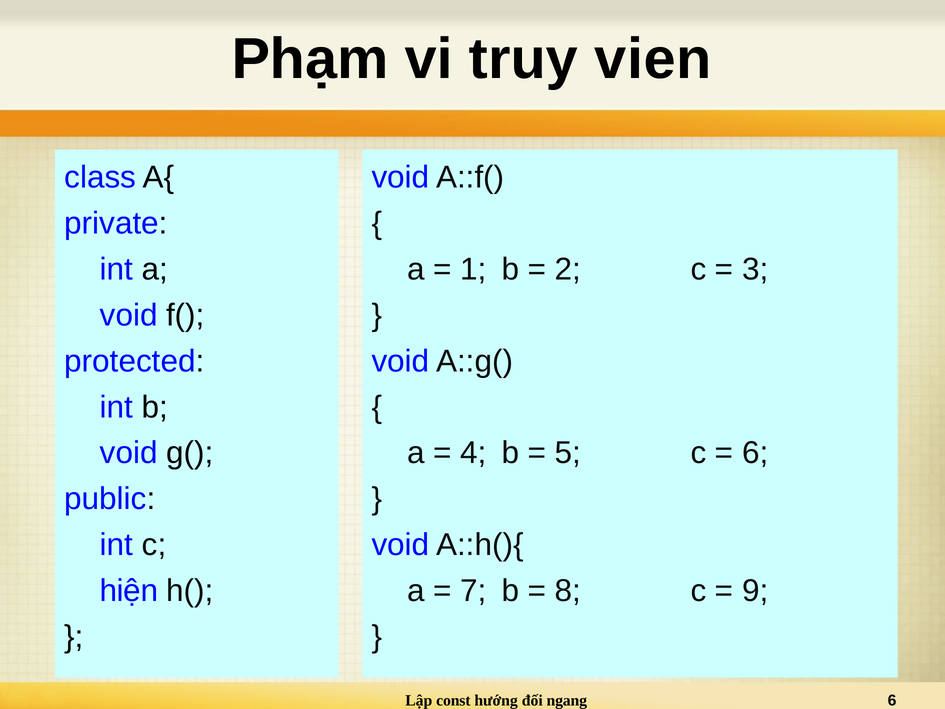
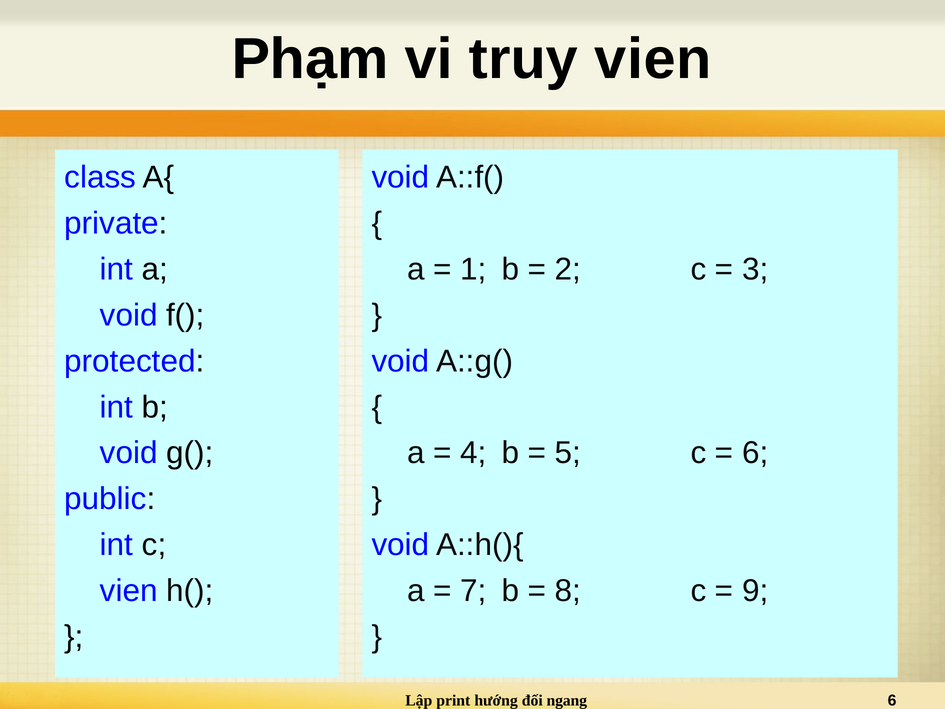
hiện at (129, 591): hiện -> vien
const: const -> print
